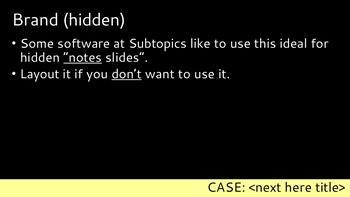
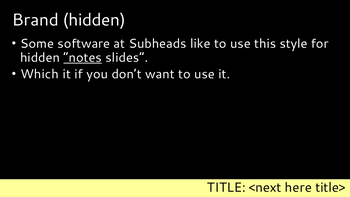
Subtopics: Subtopics -> Subheads
ideal: ideal -> style
Layout: Layout -> Which
don’t underline: present -> none
CASE: CASE -> TITLE
